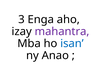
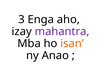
isan colour: blue -> orange
